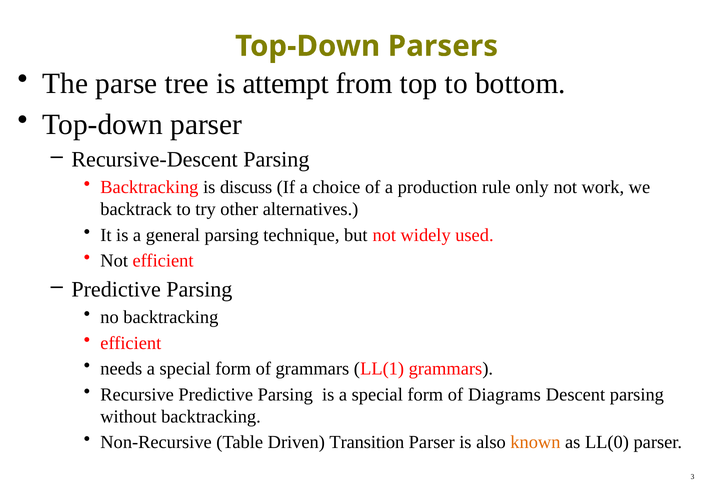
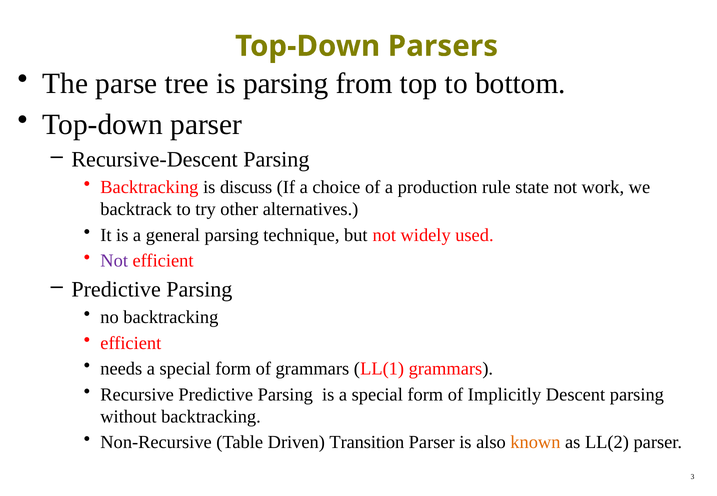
is attempt: attempt -> parsing
only: only -> state
Not at (114, 261) colour: black -> purple
Diagrams: Diagrams -> Implicitly
LL(0: LL(0 -> LL(2
